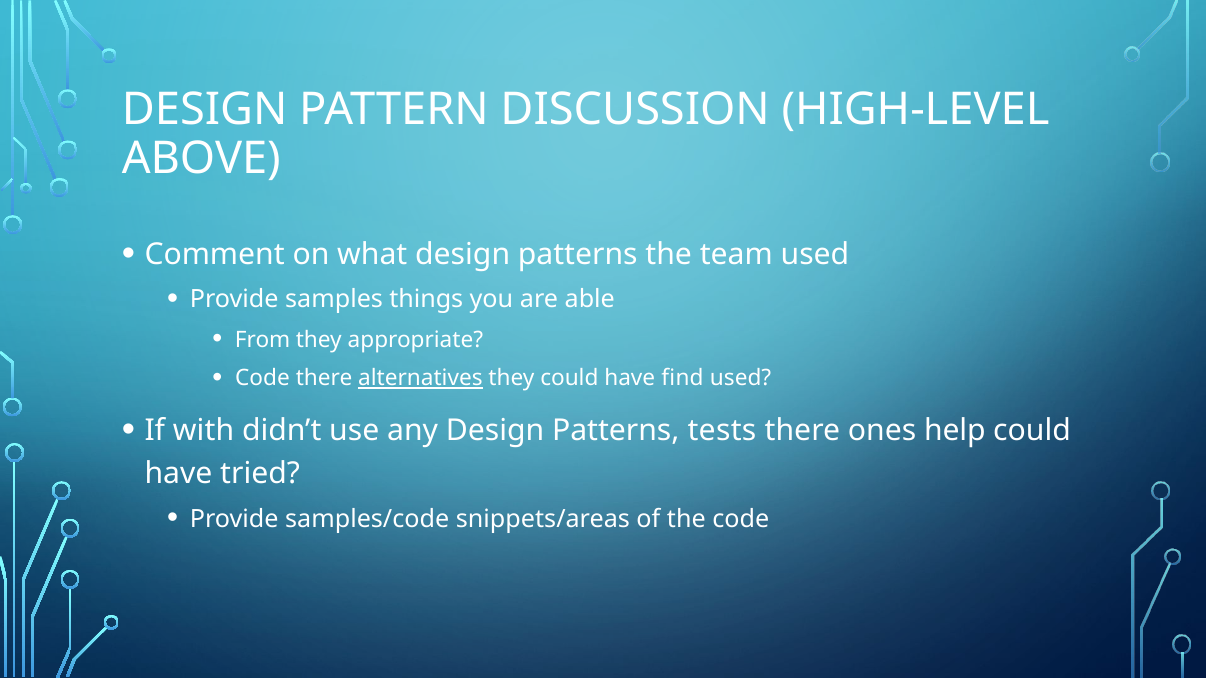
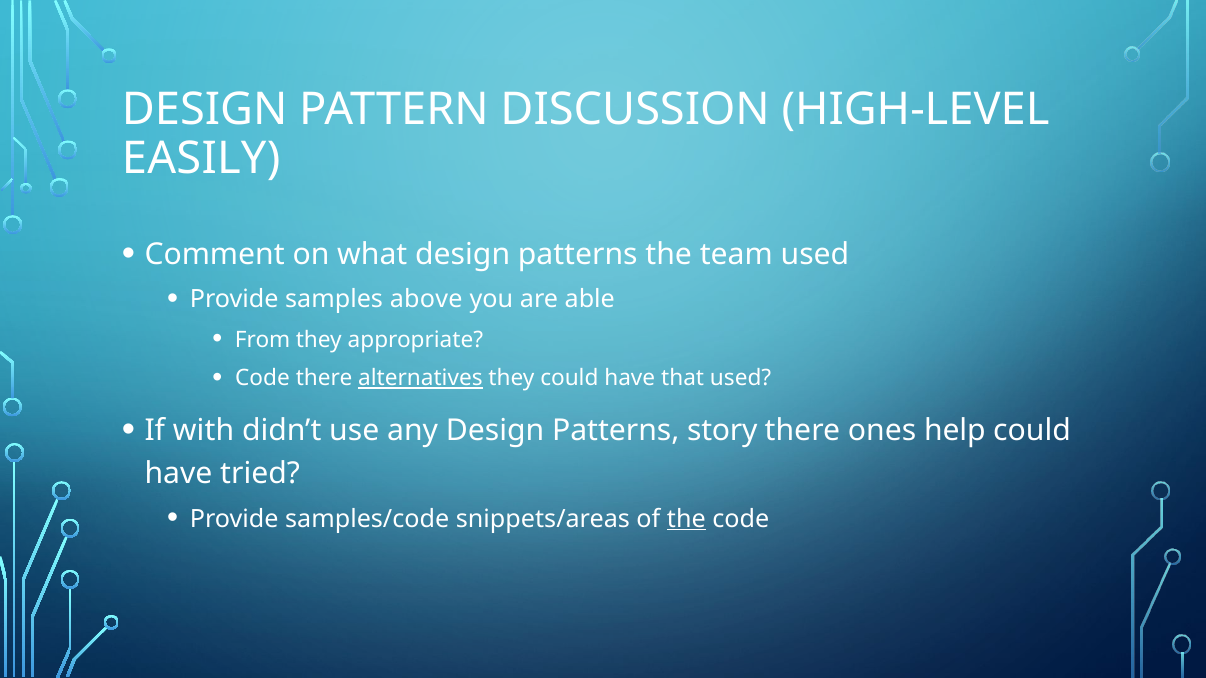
ABOVE: ABOVE -> EASILY
things: things -> above
find: find -> that
tests: tests -> story
the at (686, 519) underline: none -> present
